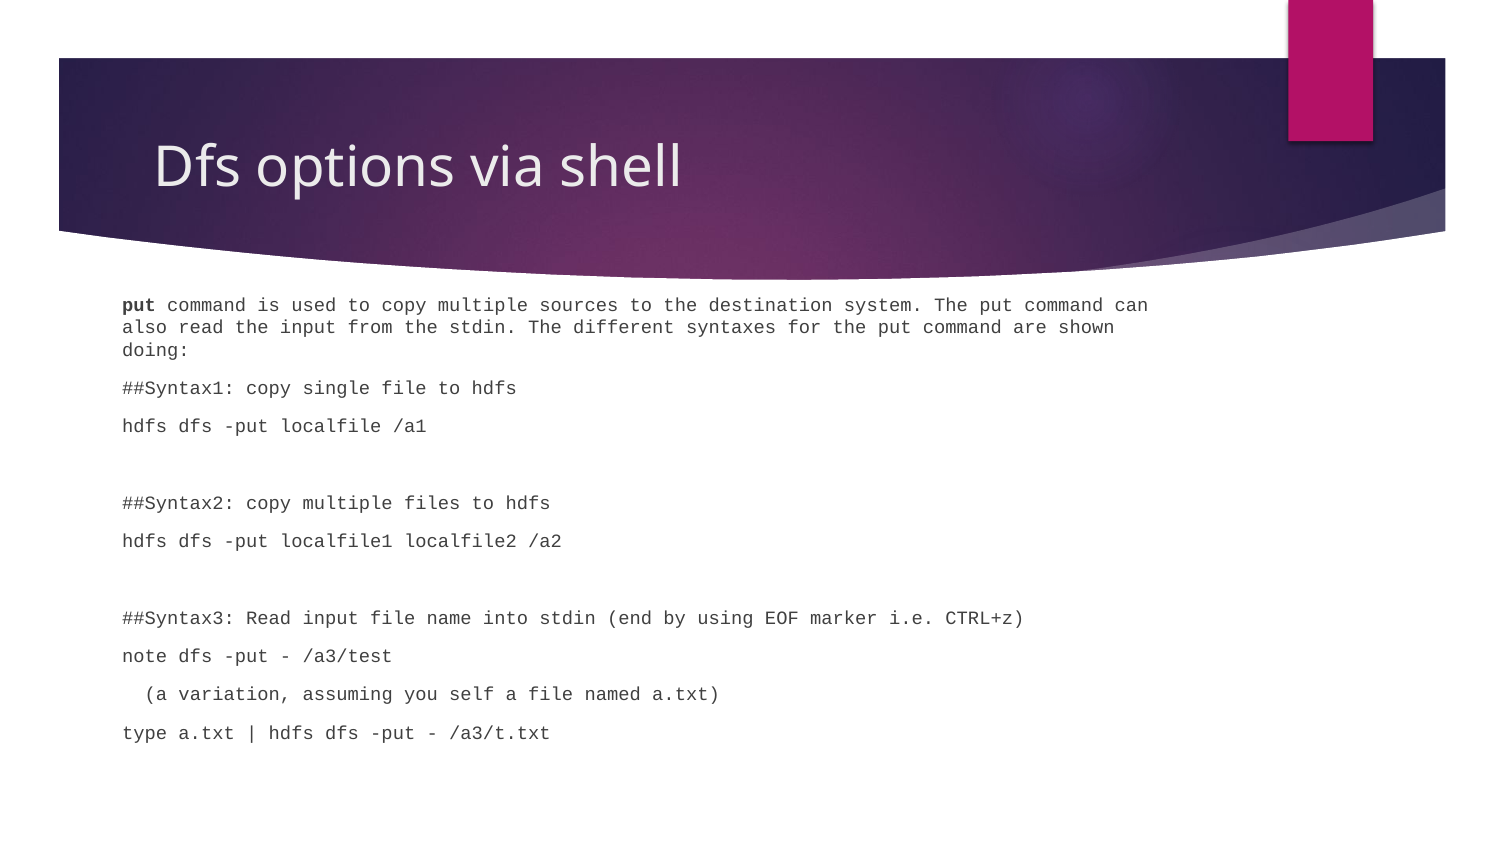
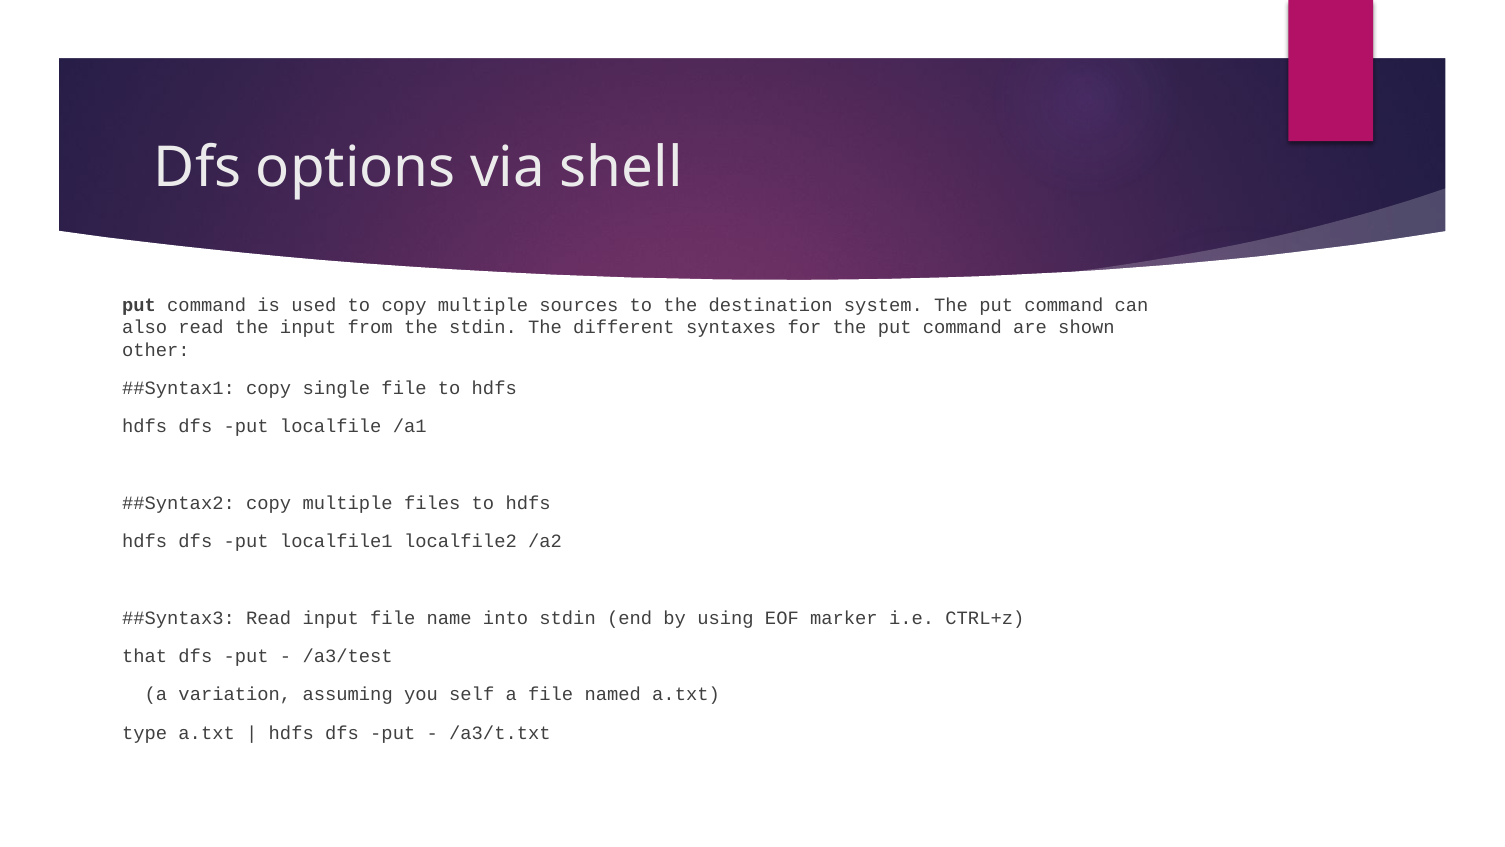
doing: doing -> other
note: note -> that
